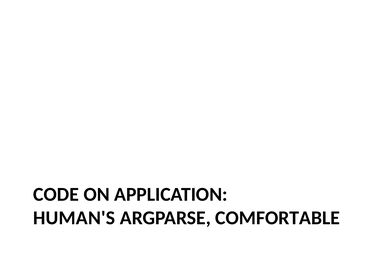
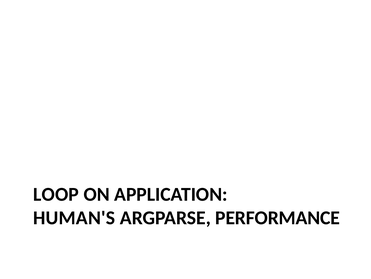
CODE: CODE -> LOOP
COMFORTABLE: COMFORTABLE -> PERFORMANCE
